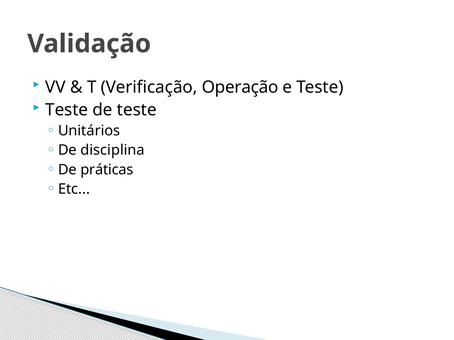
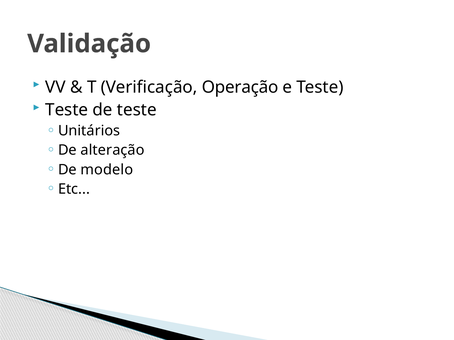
disciplina: disciplina -> alteração
práticas: práticas -> modelo
